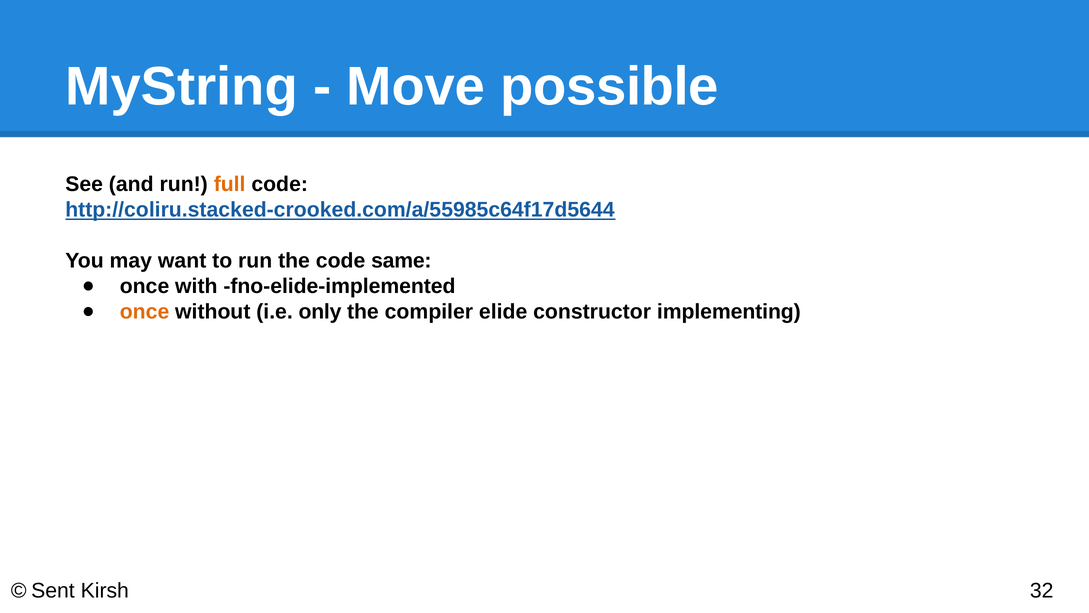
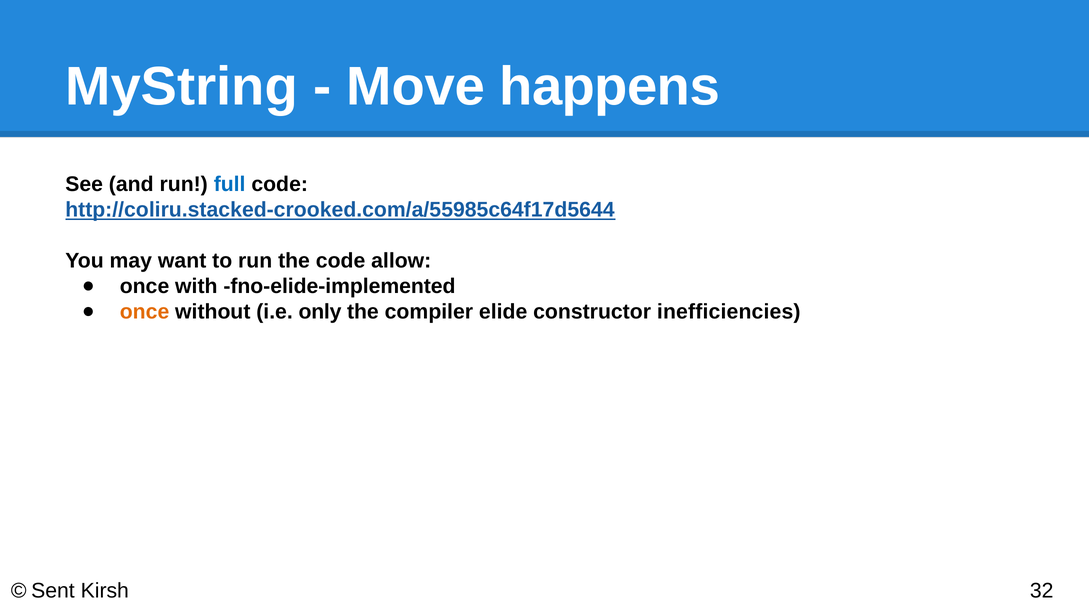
possible: possible -> happens
full colour: orange -> blue
same: same -> allow
implementing: implementing -> inefficiencies
